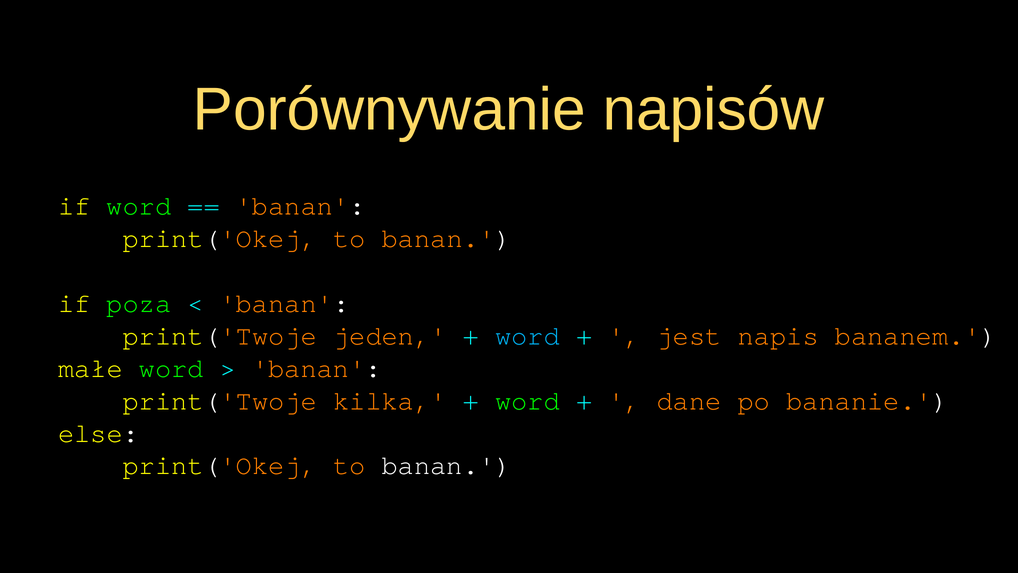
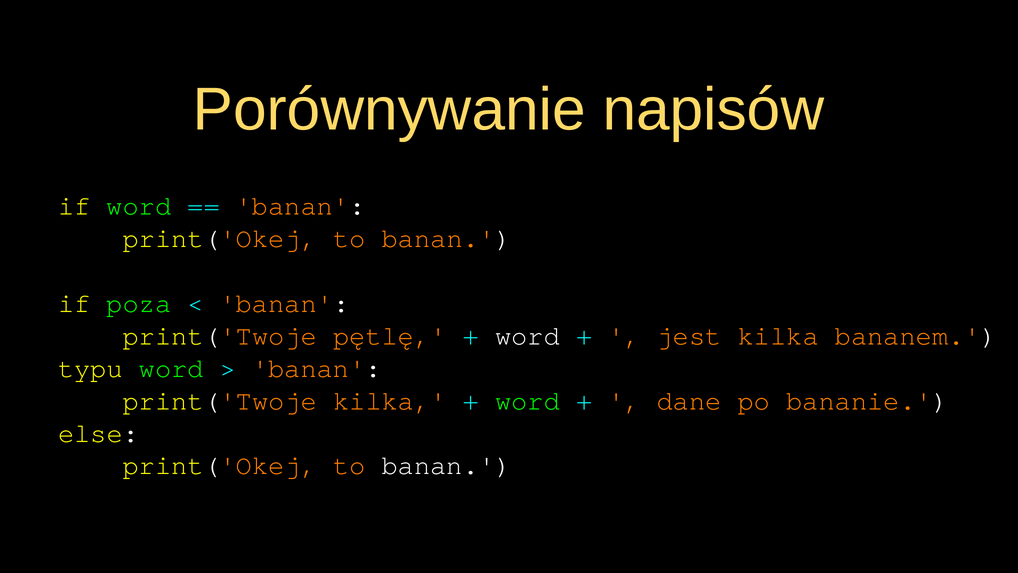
jeden: jeden -> pętlę
word at (527, 335) colour: light blue -> white
jest napis: napis -> kilka
małe: małe -> typu
